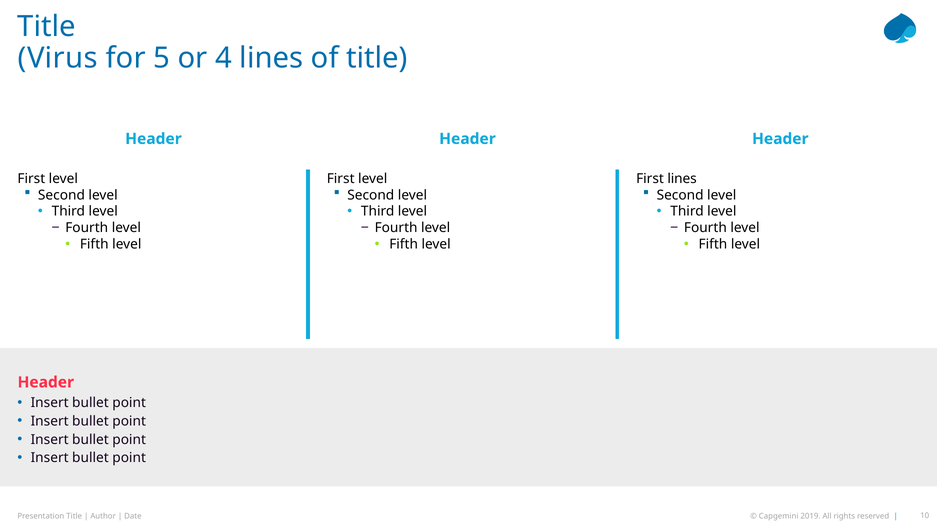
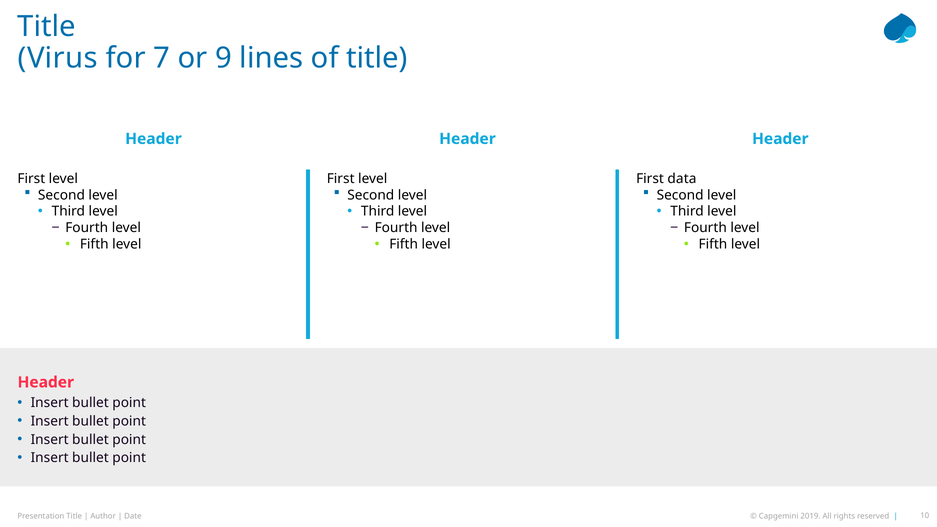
5: 5 -> 7
4: 4 -> 9
First lines: lines -> data
